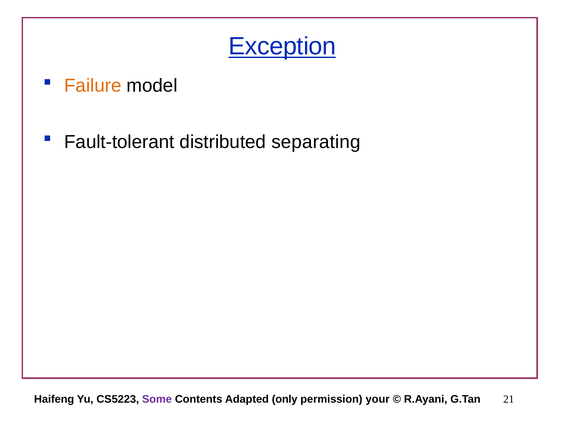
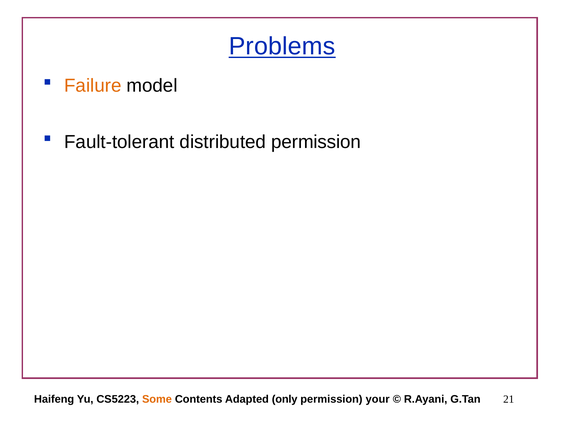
Exception: Exception -> Problems
distributed separating: separating -> permission
Some colour: purple -> orange
